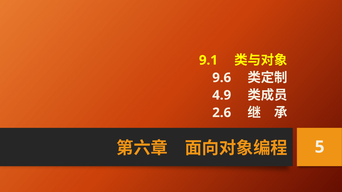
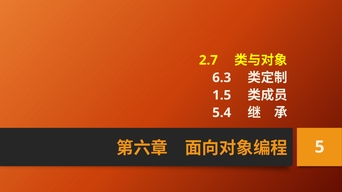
9.1: 9.1 -> 2.7
9.6: 9.6 -> 6.3
4.9: 4.9 -> 1.5
2.6: 2.6 -> 5.4
